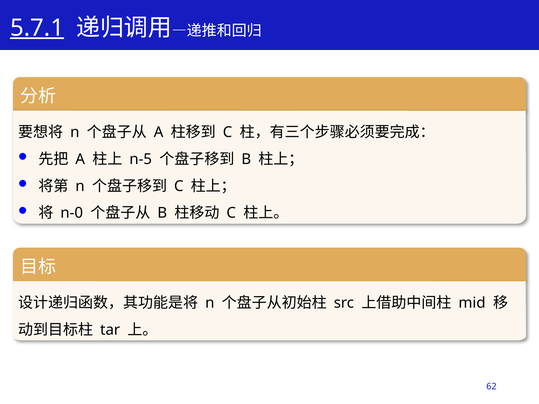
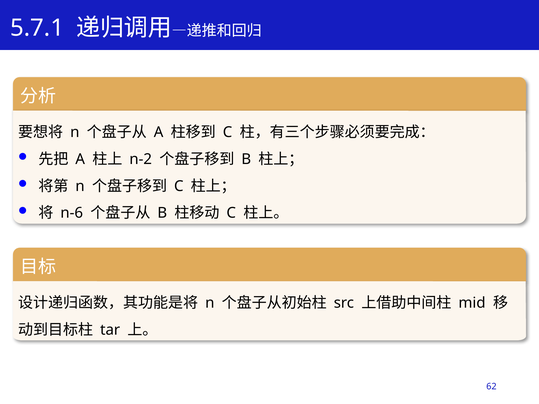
5.7.1 underline: present -> none
n-5: n-5 -> n-2
n-0: n-0 -> n-6
